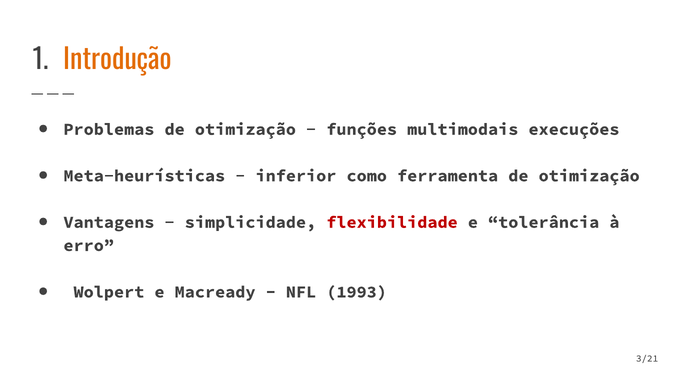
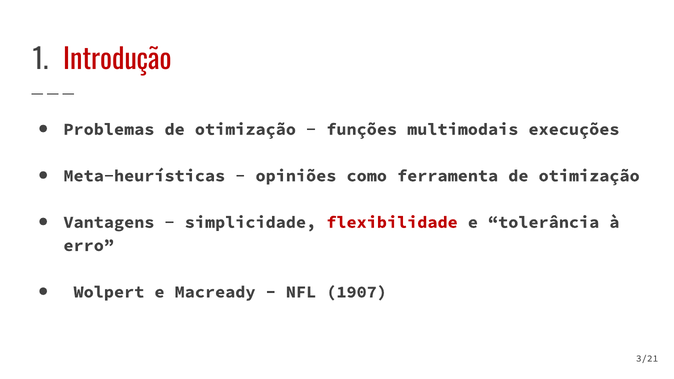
Introdução colour: orange -> red
inferior: inferior -> opiniões
1993: 1993 -> 1907
